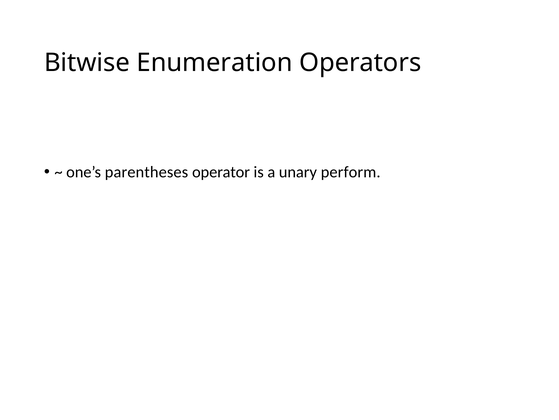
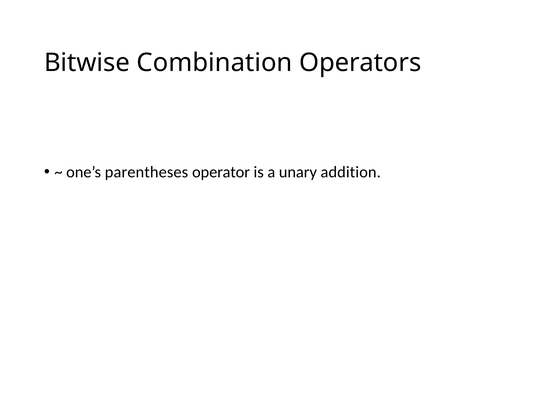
Enumeration: Enumeration -> Combination
perform: perform -> addition
